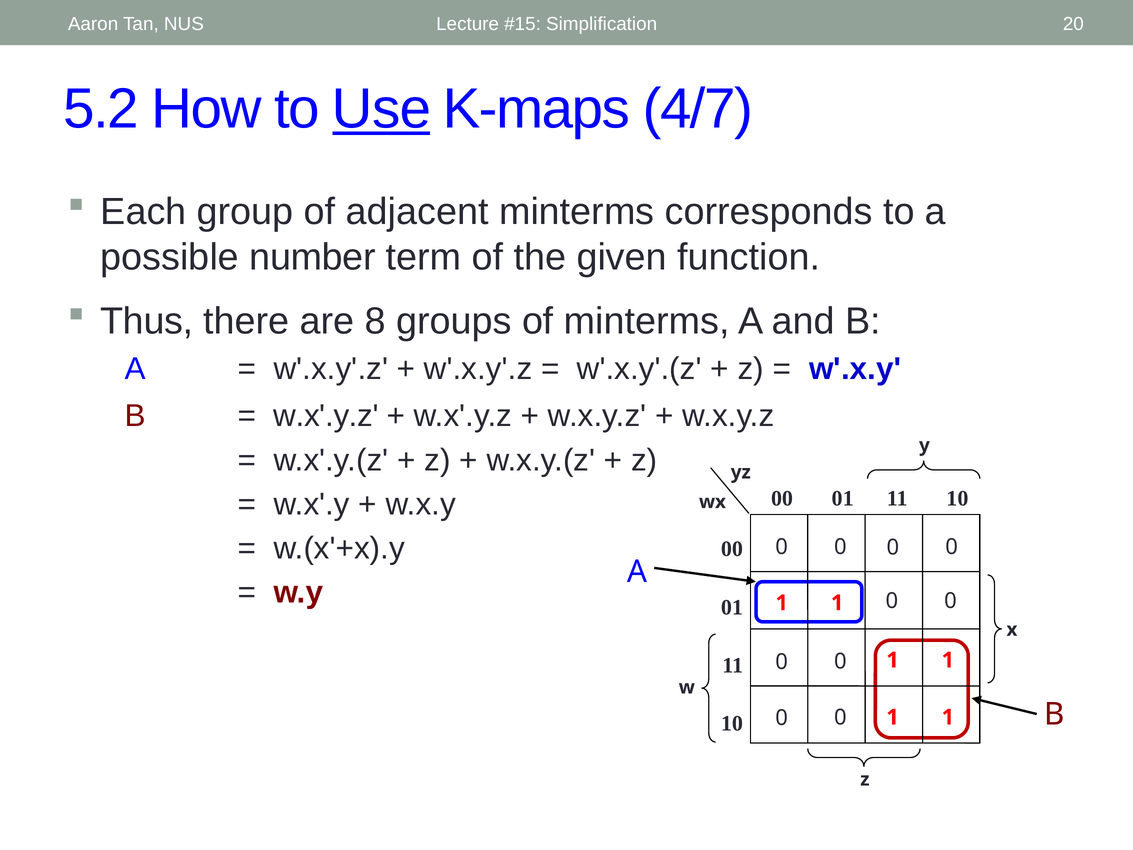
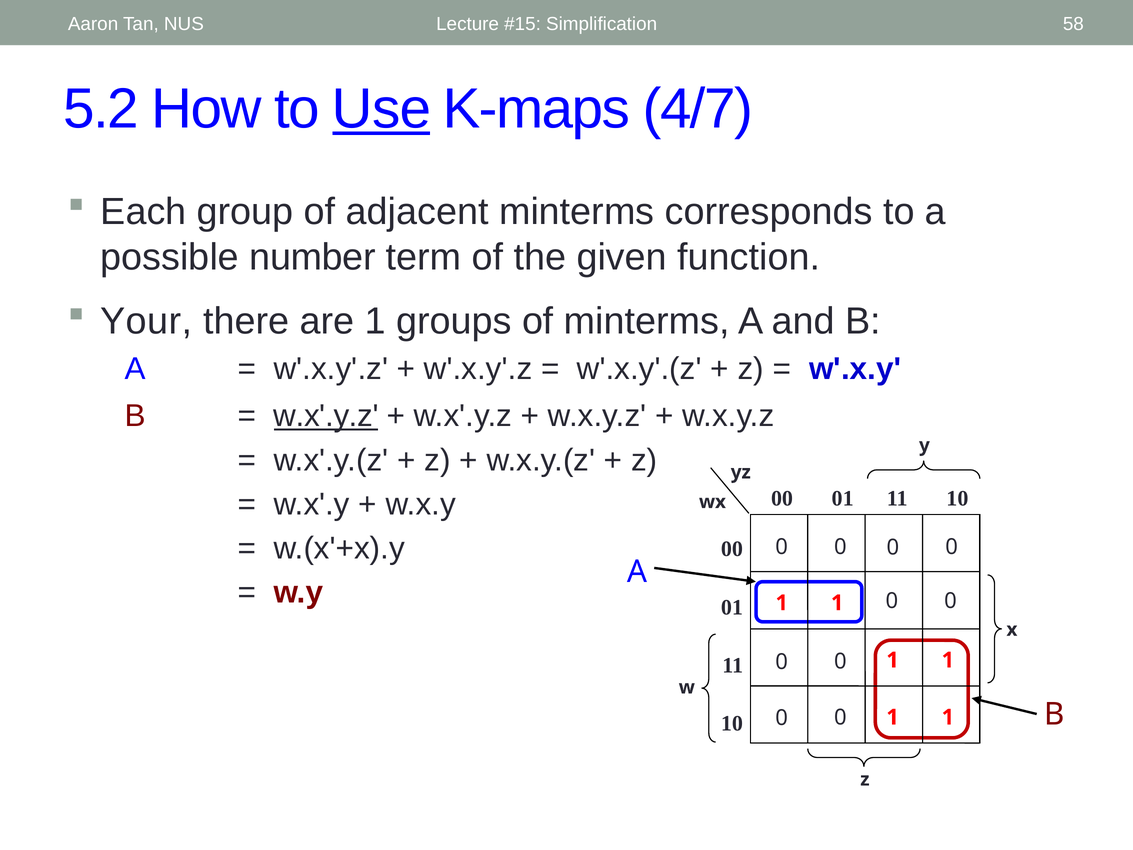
20: 20 -> 58
Thus: Thus -> Your
are 8: 8 -> 1
w.x'.y.z at (326, 416) underline: none -> present
